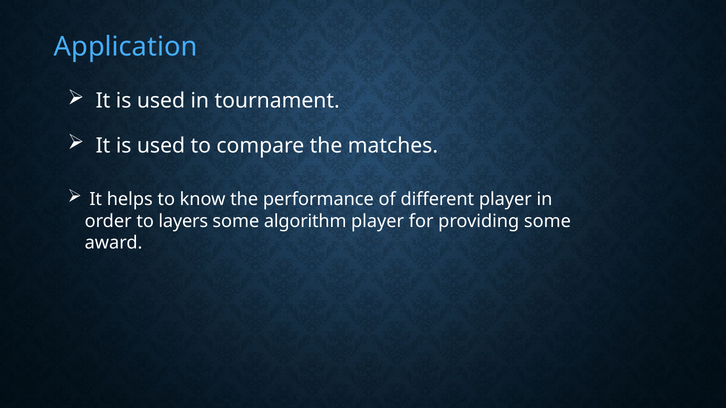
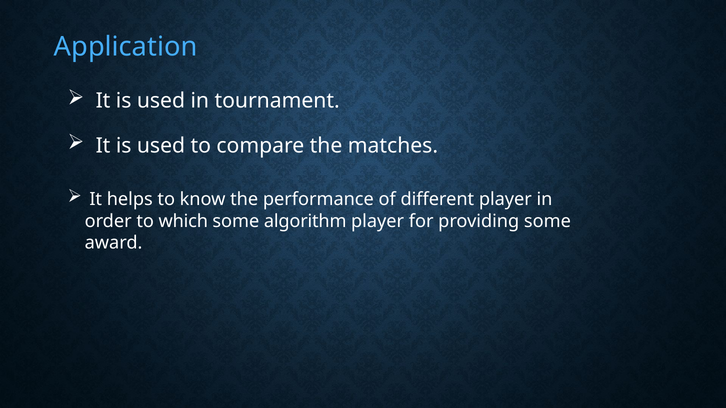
layers: layers -> which
